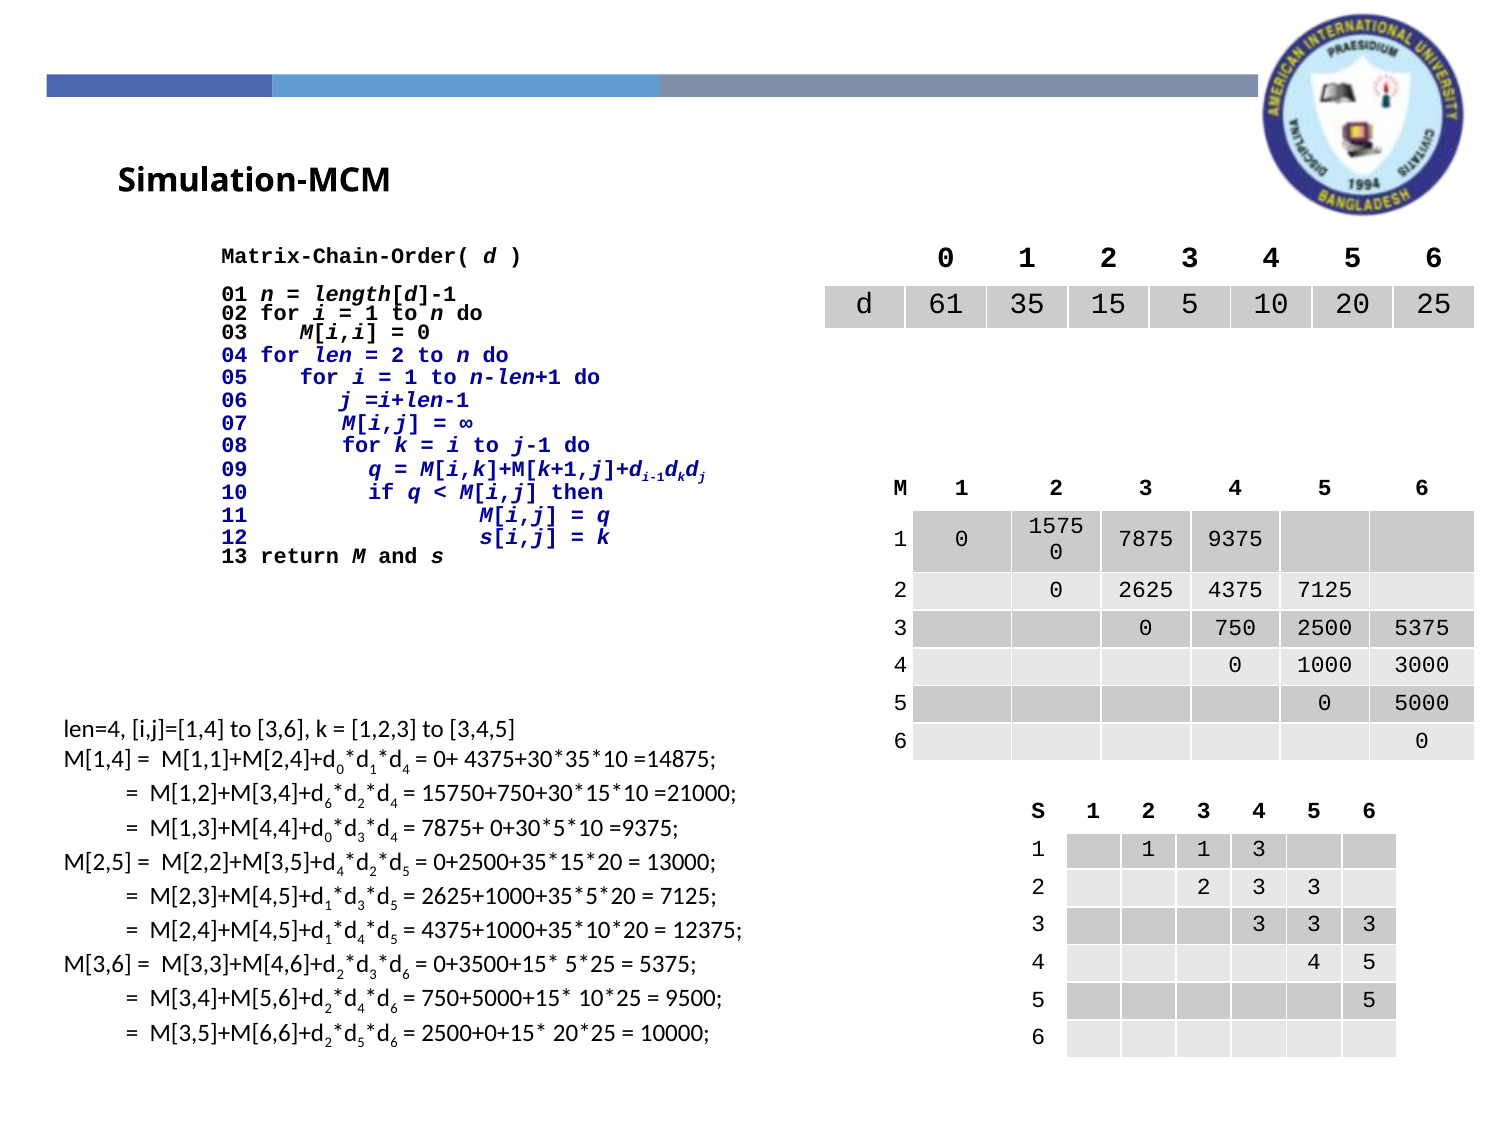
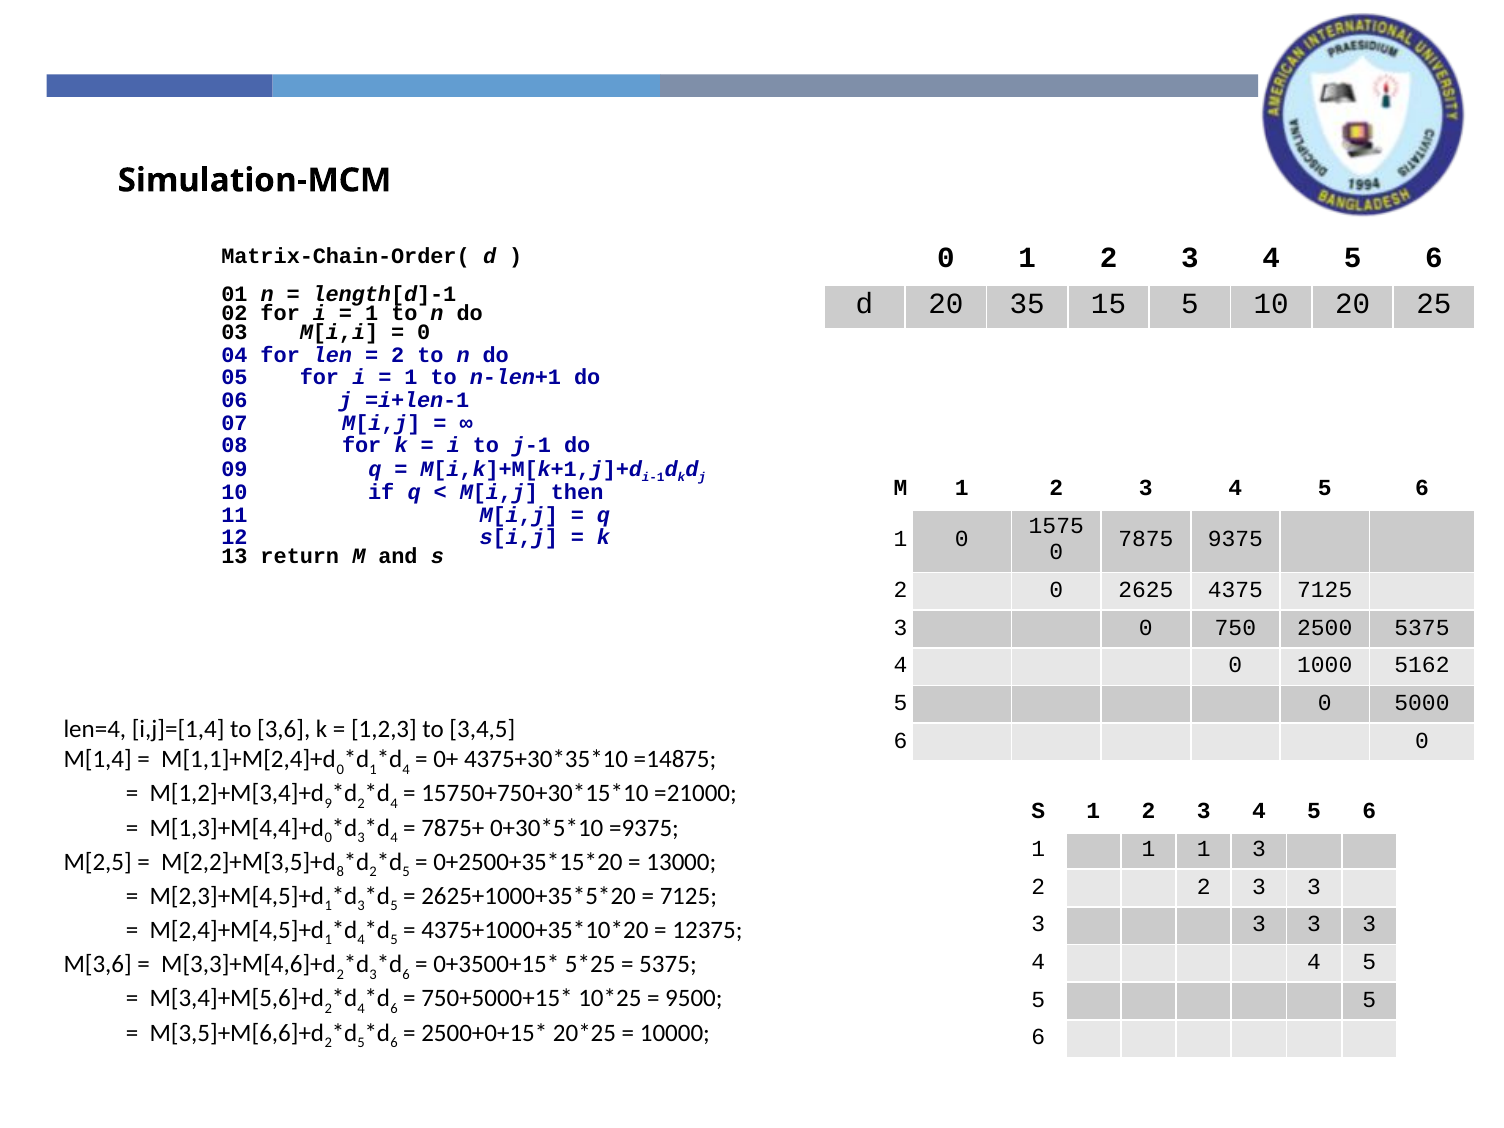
d 61: 61 -> 20
3000: 3000 -> 5162
6 at (328, 803): 6 -> 9
4 at (340, 872): 4 -> 8
